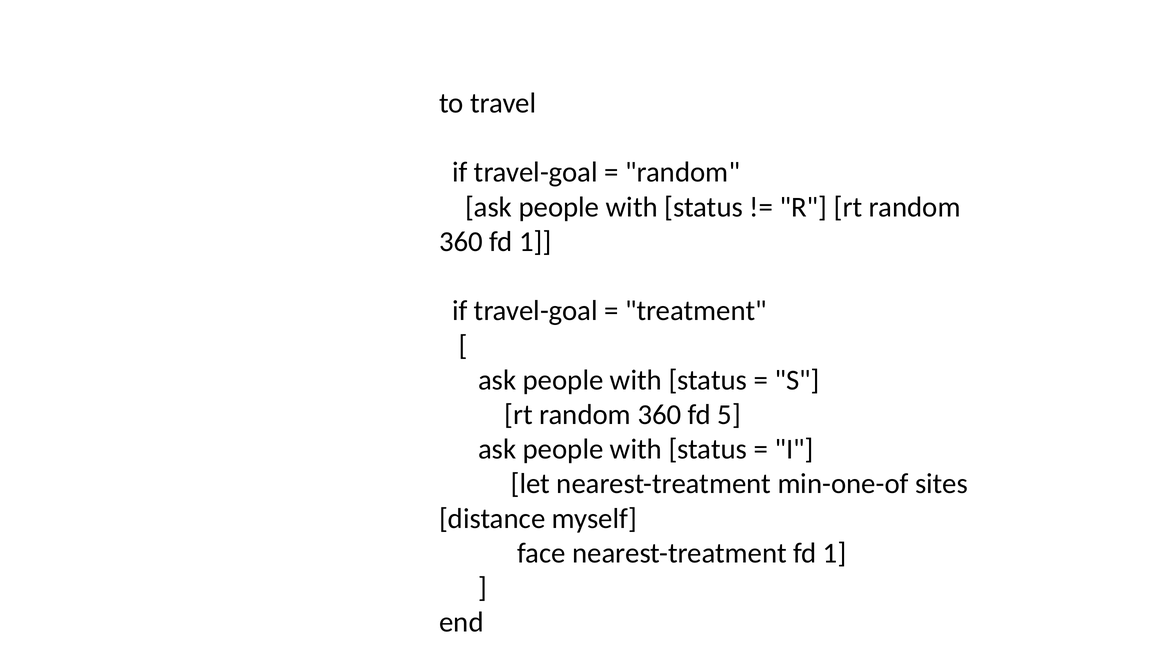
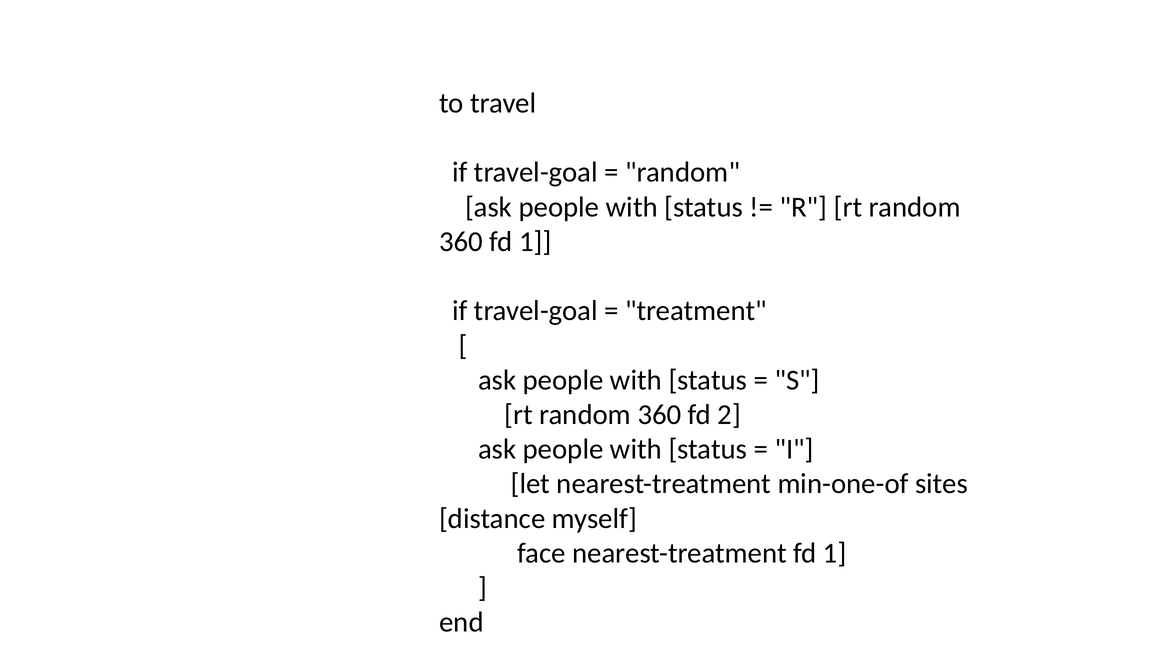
5: 5 -> 2
